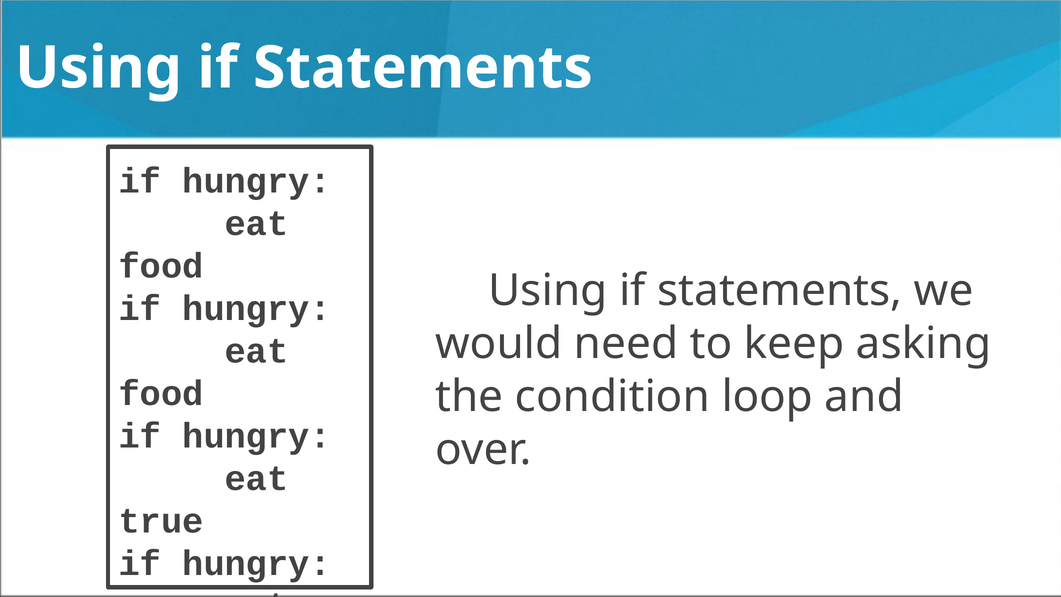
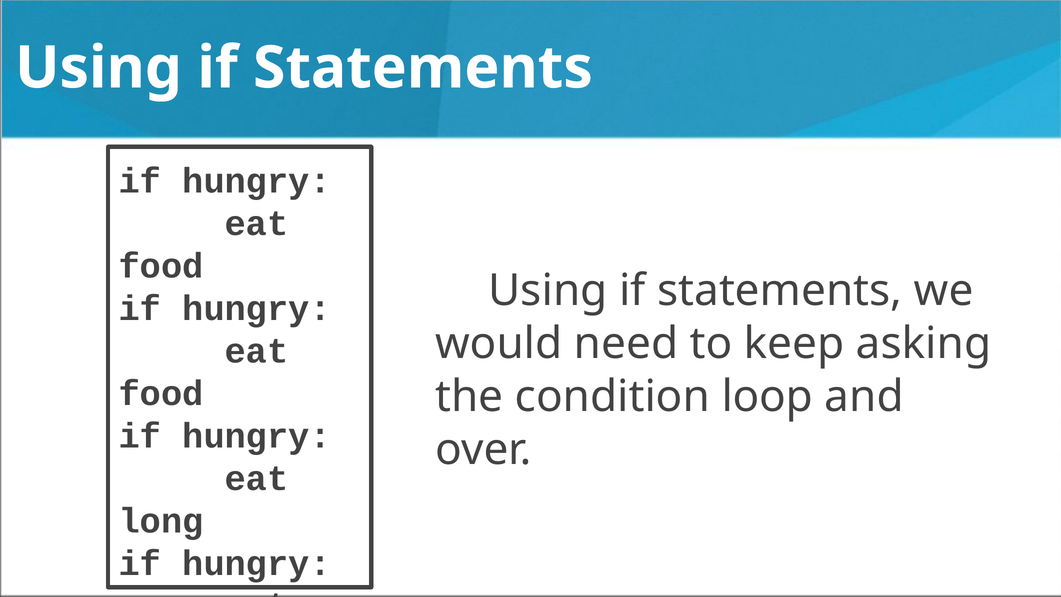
true: true -> long
